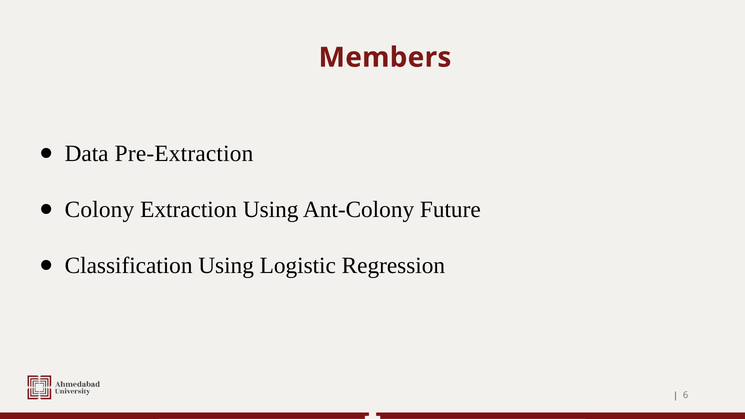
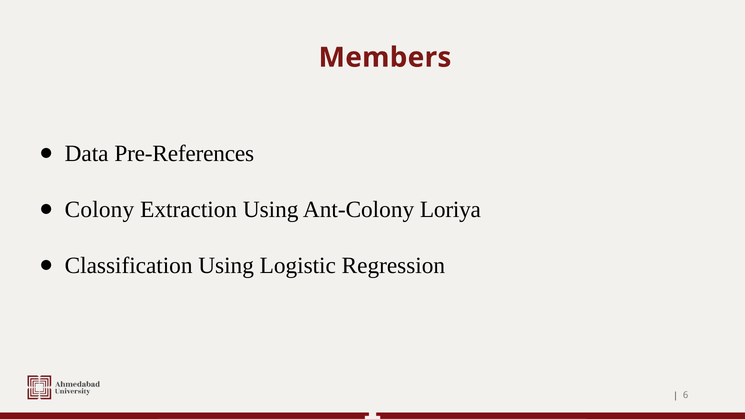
Pre-Extraction: Pre-Extraction -> Pre-References
Future: Future -> Loriya
